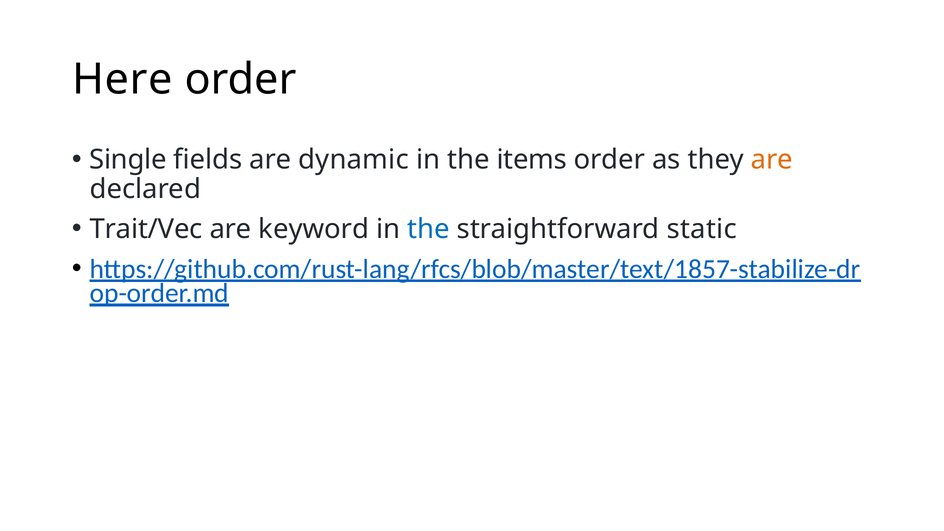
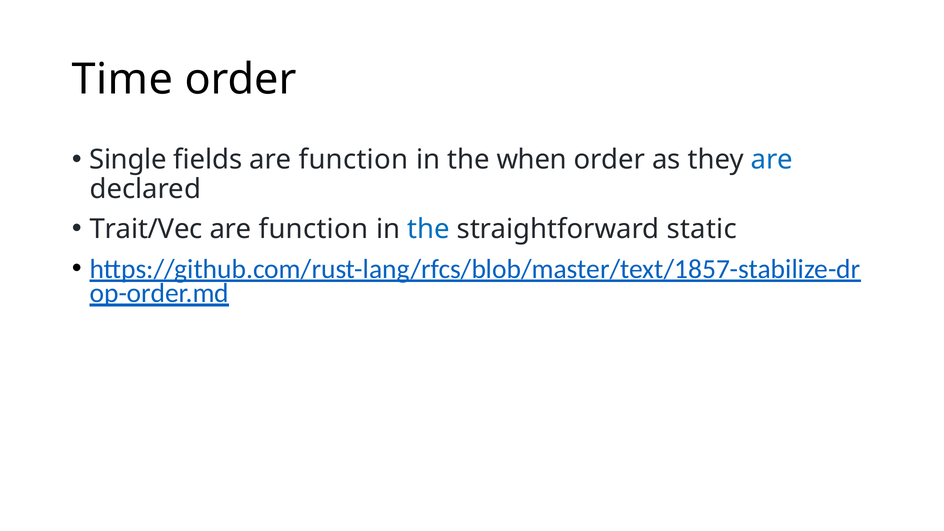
Here: Here -> Time
fields are dynamic: dynamic -> function
items: items -> when
are at (772, 160) colour: orange -> blue
keyword at (314, 229): keyword -> function
